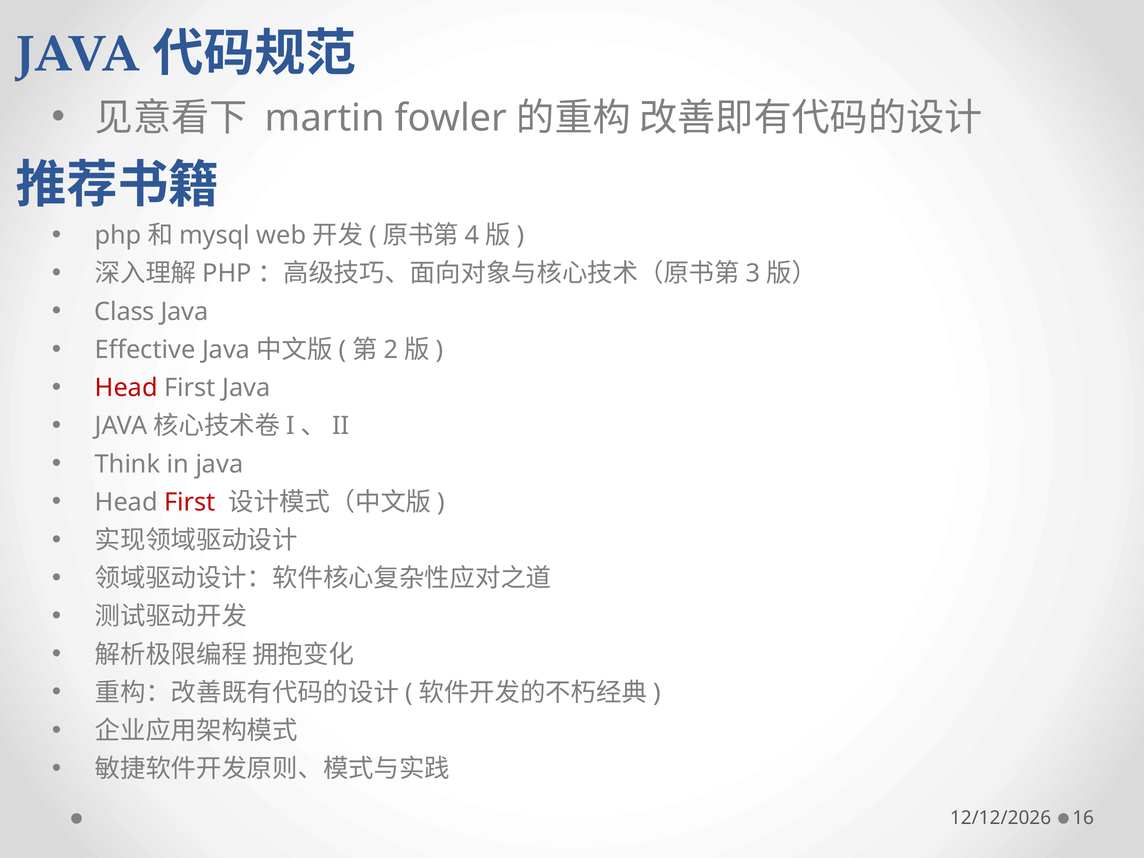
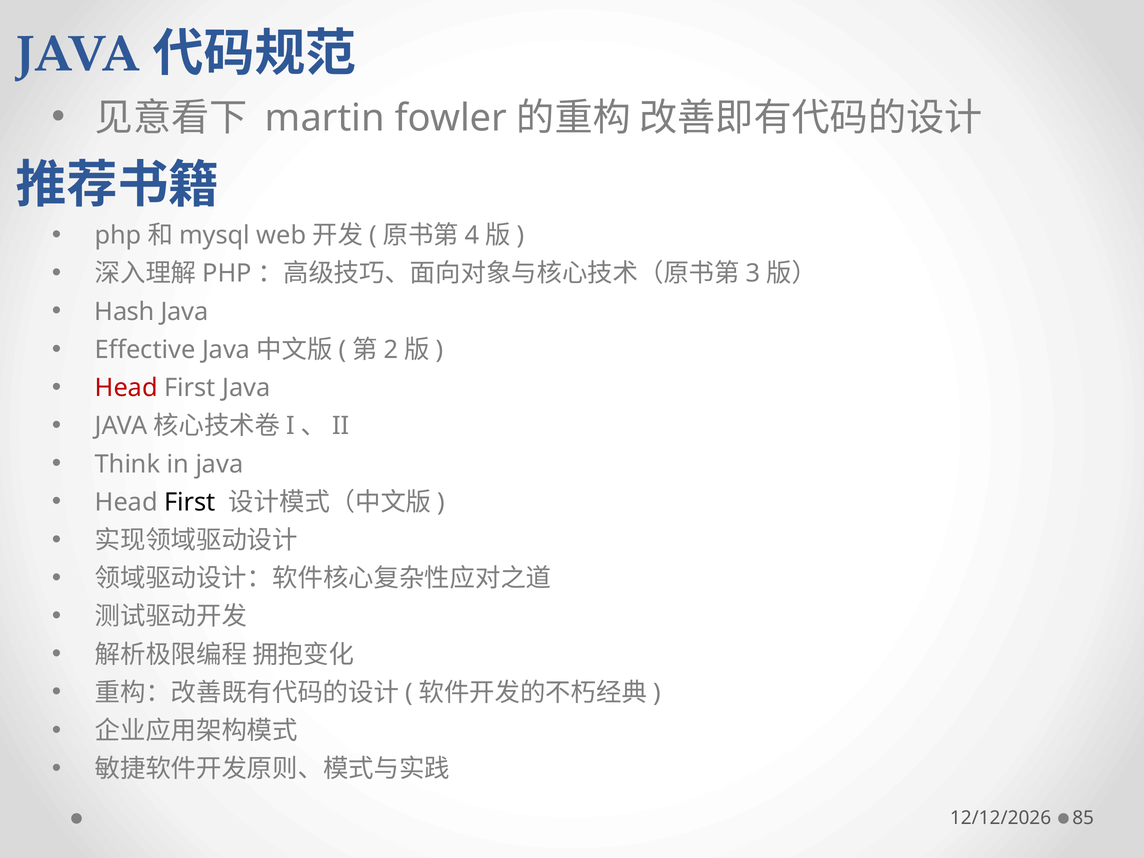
Class: Class -> Hash
First at (190, 502) colour: red -> black
16: 16 -> 85
